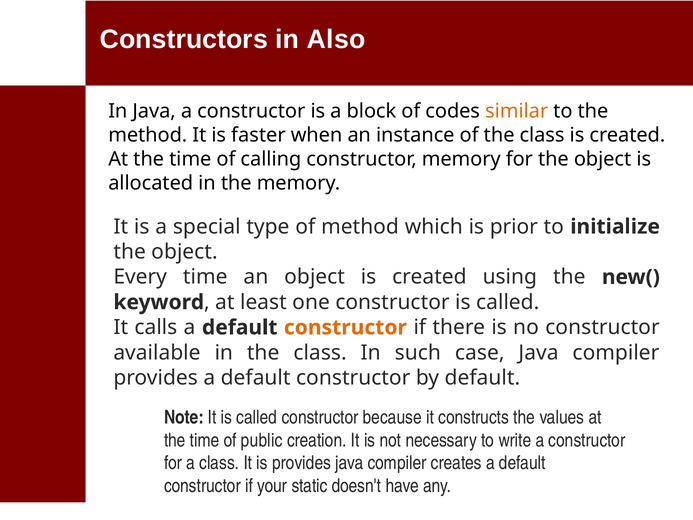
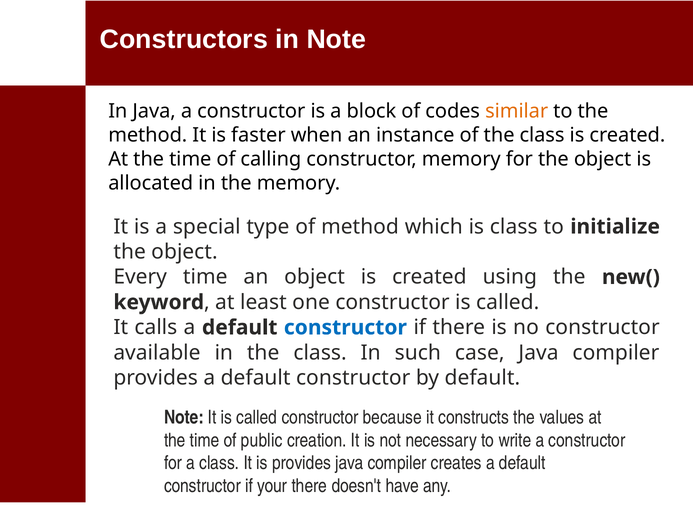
in Also: Also -> Note
is prior: prior -> class
constructor at (345, 328) colour: orange -> blue
your static: static -> there
